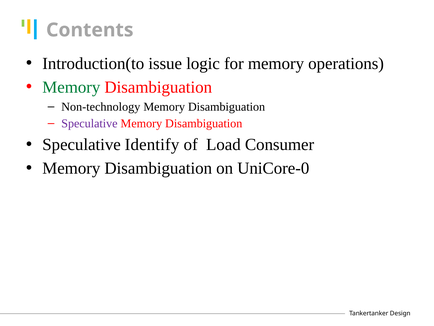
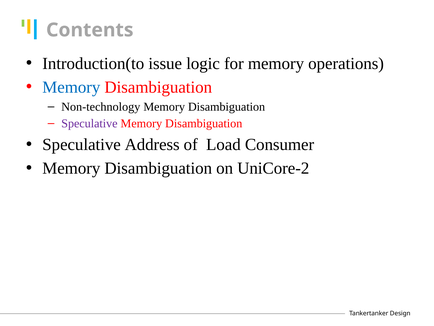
Memory at (71, 87) colour: green -> blue
Identify: Identify -> Address
UniCore-0: UniCore-0 -> UniCore-2
